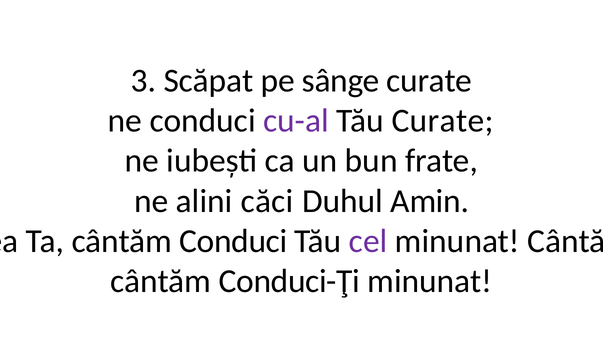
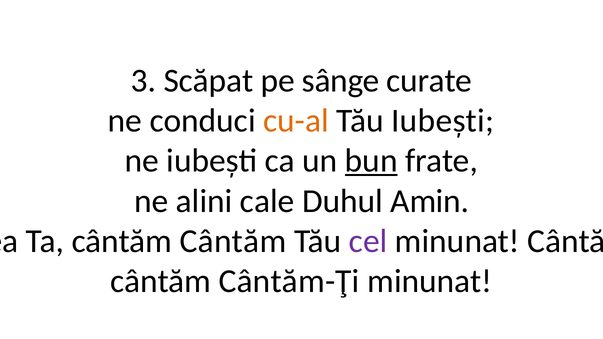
cu-al colour: purple -> orange
Tău Curate: Curate -> Iubești
bun underline: none -> present
căci: căci -> cale
cântăm Conduci: Conduci -> Cântăm
Conduci-Ţi: Conduci-Ţi -> Cântăm-Ţi
